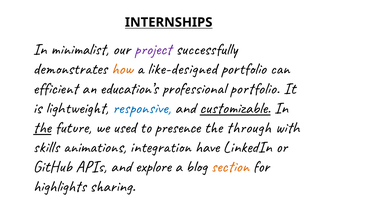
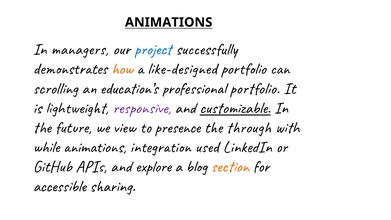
INTERNSHIPS at (169, 22): INTERNSHIPS -> ANIMATIONS
minimalist: minimalist -> managers
project colour: purple -> blue
efficient: efficient -> scrolling
responsive colour: blue -> purple
the at (42, 127) underline: present -> none
used: used -> view
skills: skills -> while
have: have -> used
highlights: highlights -> accessible
